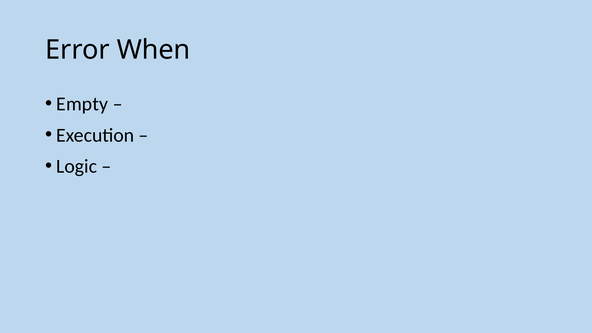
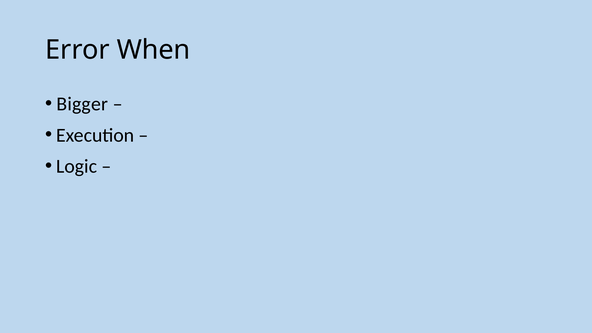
Empty: Empty -> Bigger
